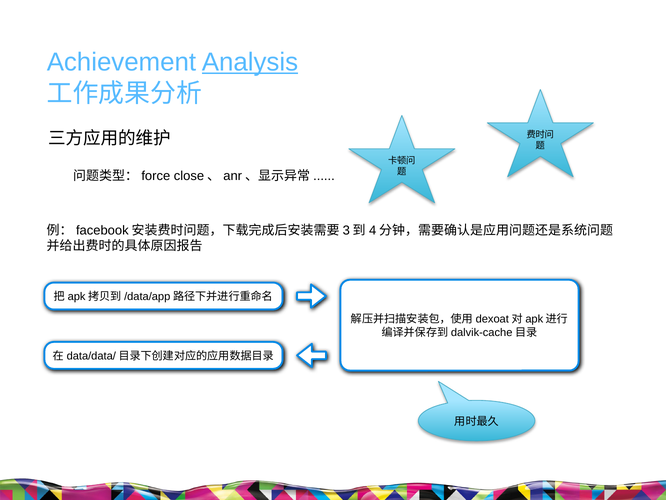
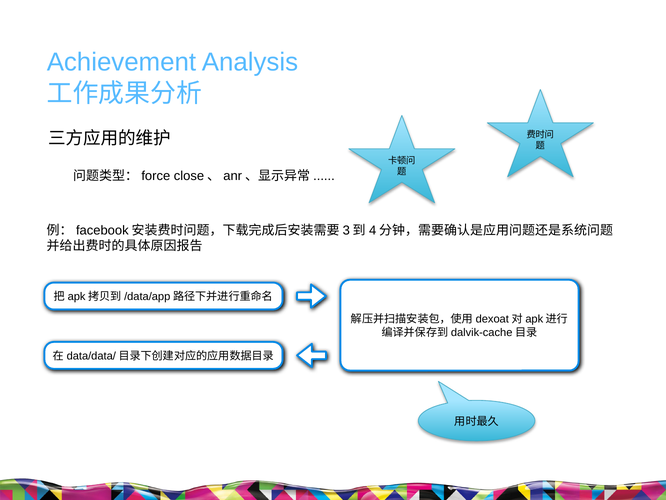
Analysis underline: present -> none
